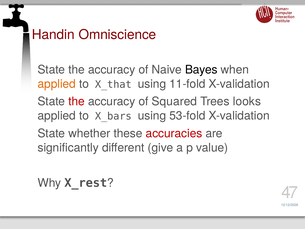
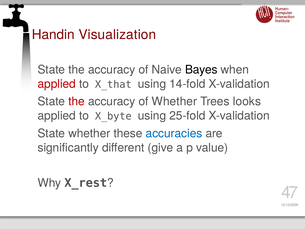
Omniscience: Omniscience -> Visualization
applied at (57, 84) colour: orange -> red
11-fold: 11-fold -> 14-fold
of Squared: Squared -> Whether
X_bars: X_bars -> X_byte
53-fold: 53-fold -> 25-fold
accuracies colour: red -> blue
